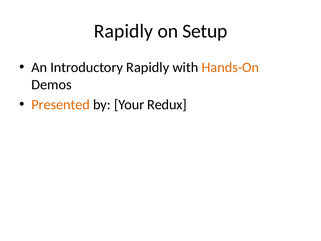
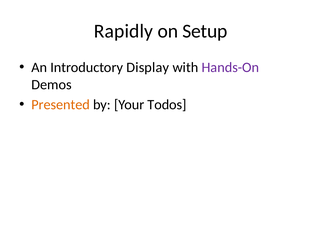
Introductory Rapidly: Rapidly -> Display
Hands-On colour: orange -> purple
Redux: Redux -> Todos
